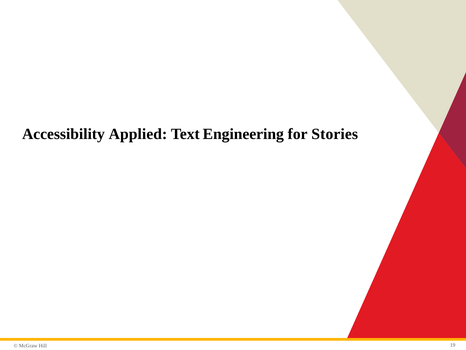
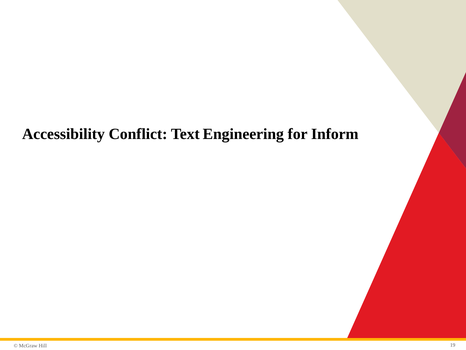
Applied: Applied -> Conflict
Stories: Stories -> Inform
